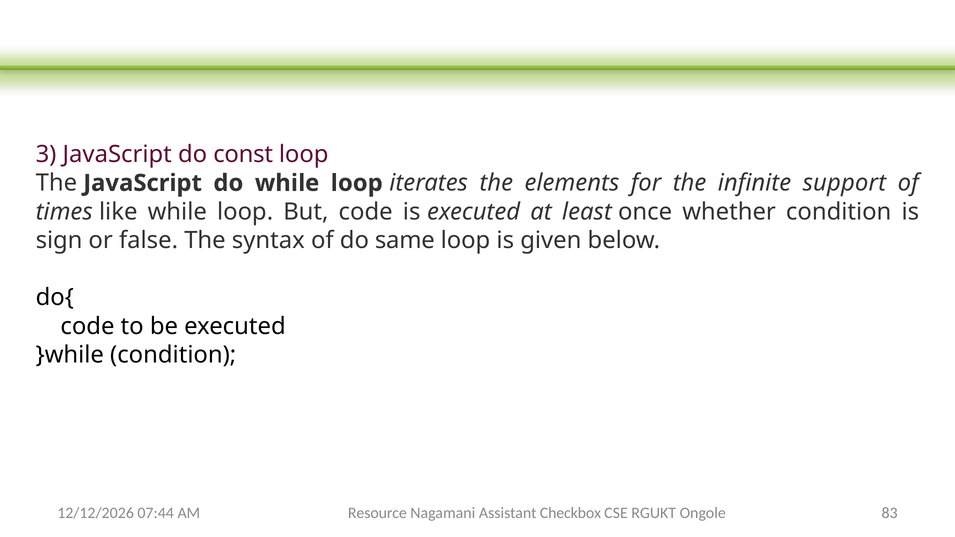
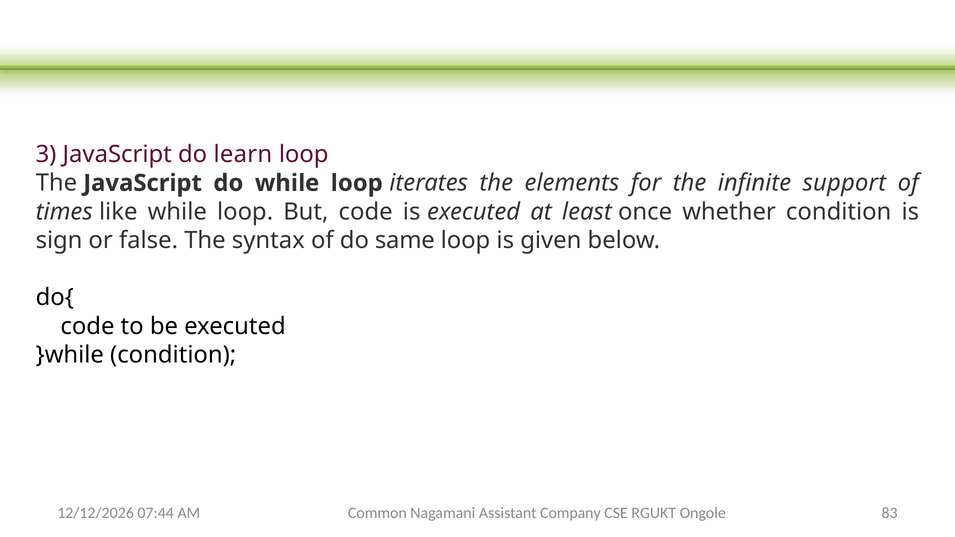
const: const -> learn
Resource: Resource -> Common
Checkbox: Checkbox -> Company
